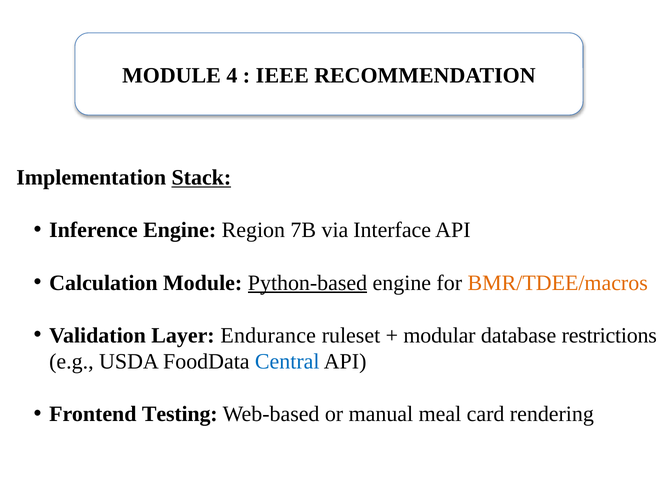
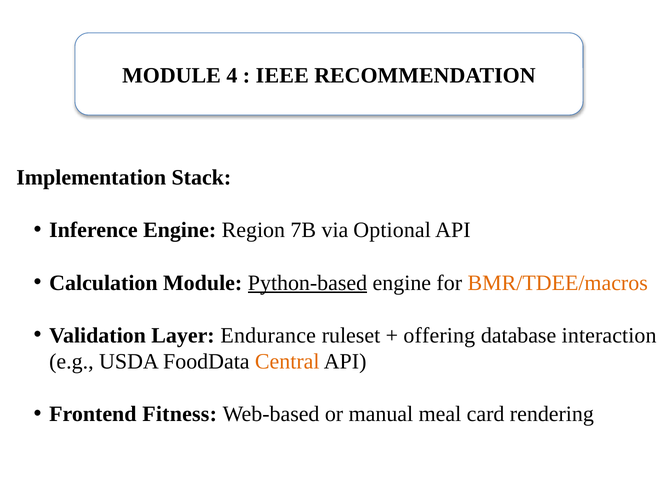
Stack underline: present -> none
Interface: Interface -> Optional
modular: modular -> offering
restrictions: restrictions -> interaction
Central colour: blue -> orange
Testing: Testing -> Fitness
